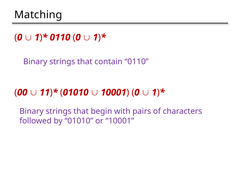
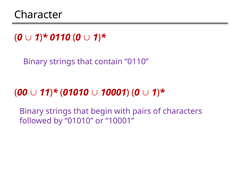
Matching: Matching -> Character
